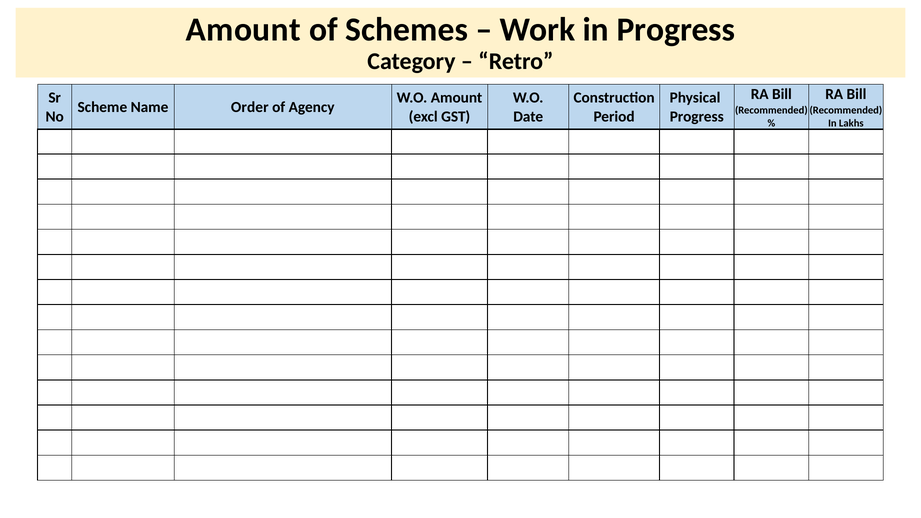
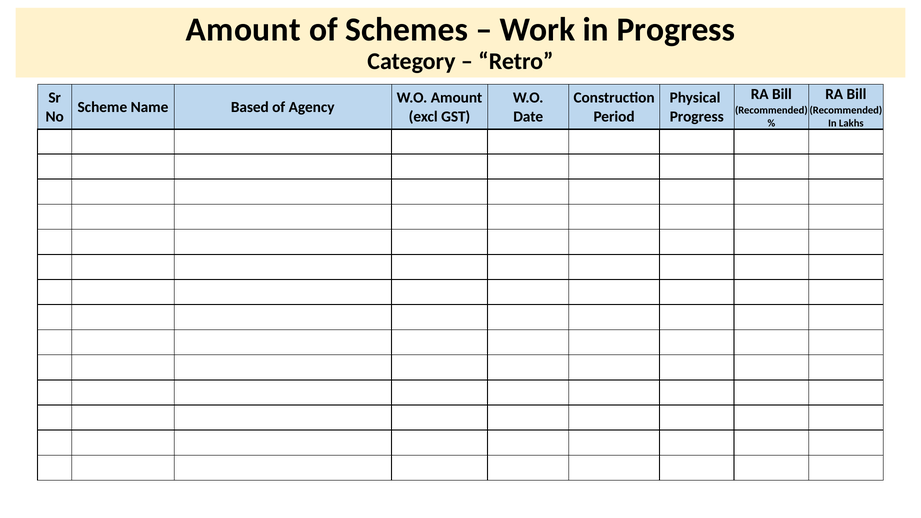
Order: Order -> Based
